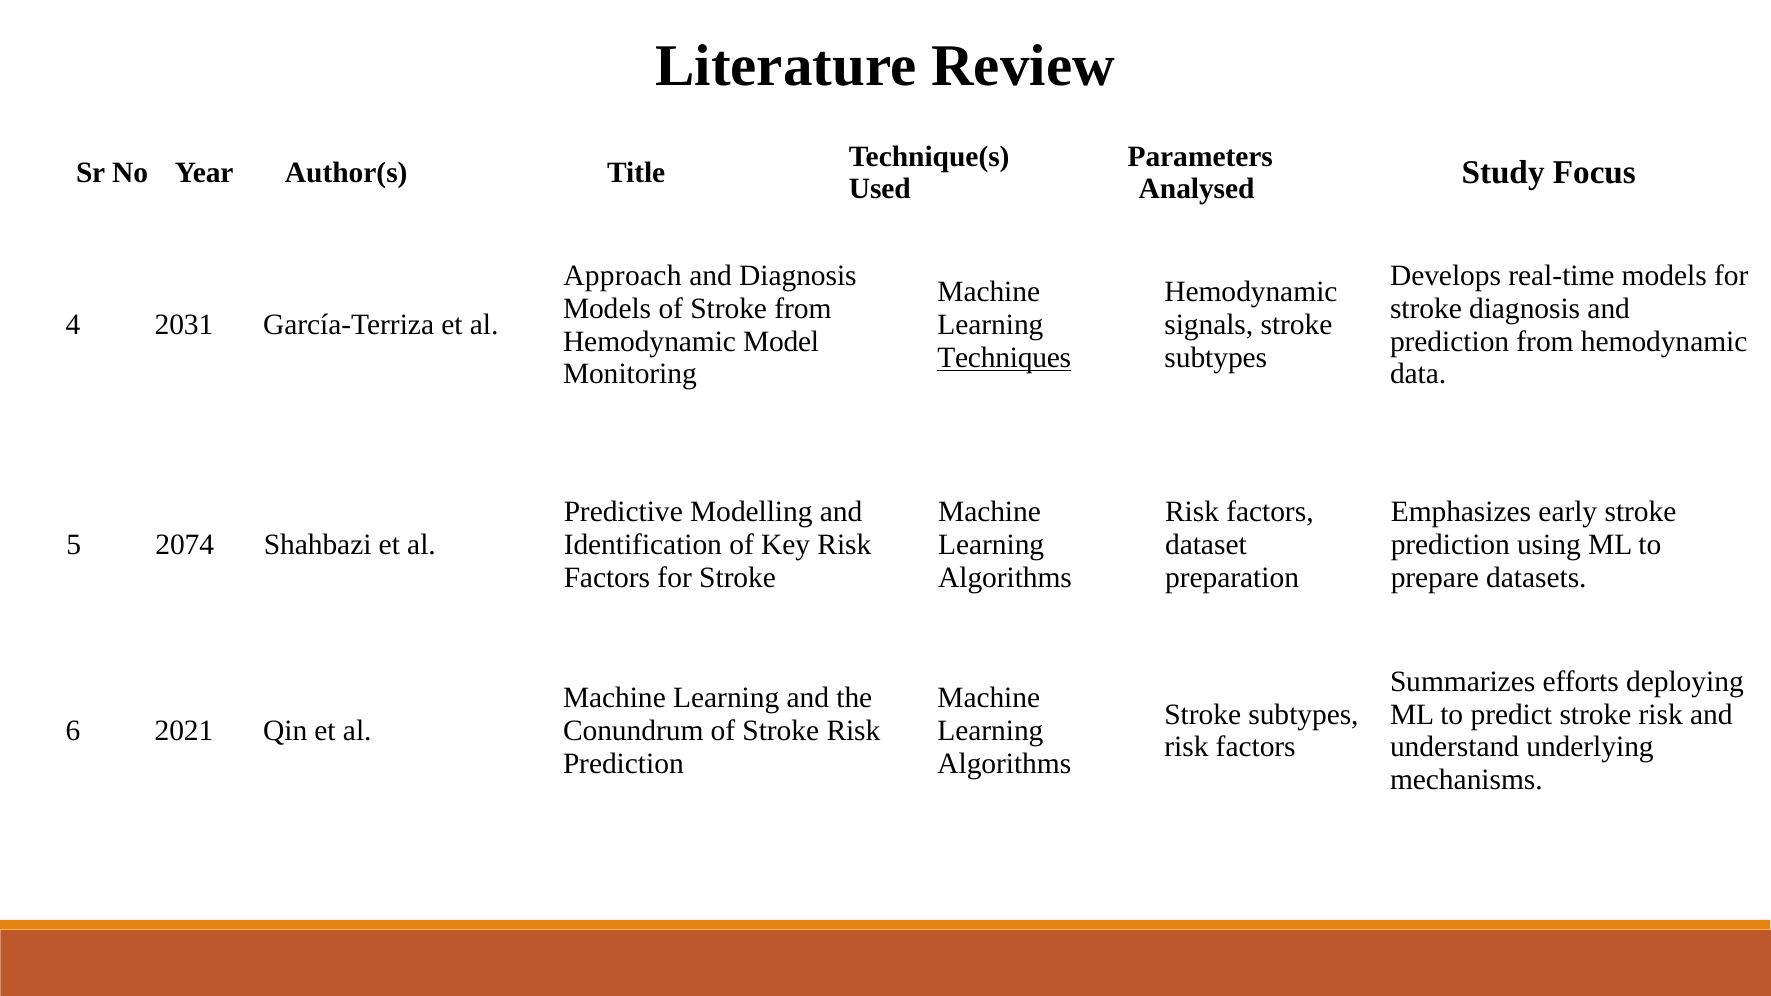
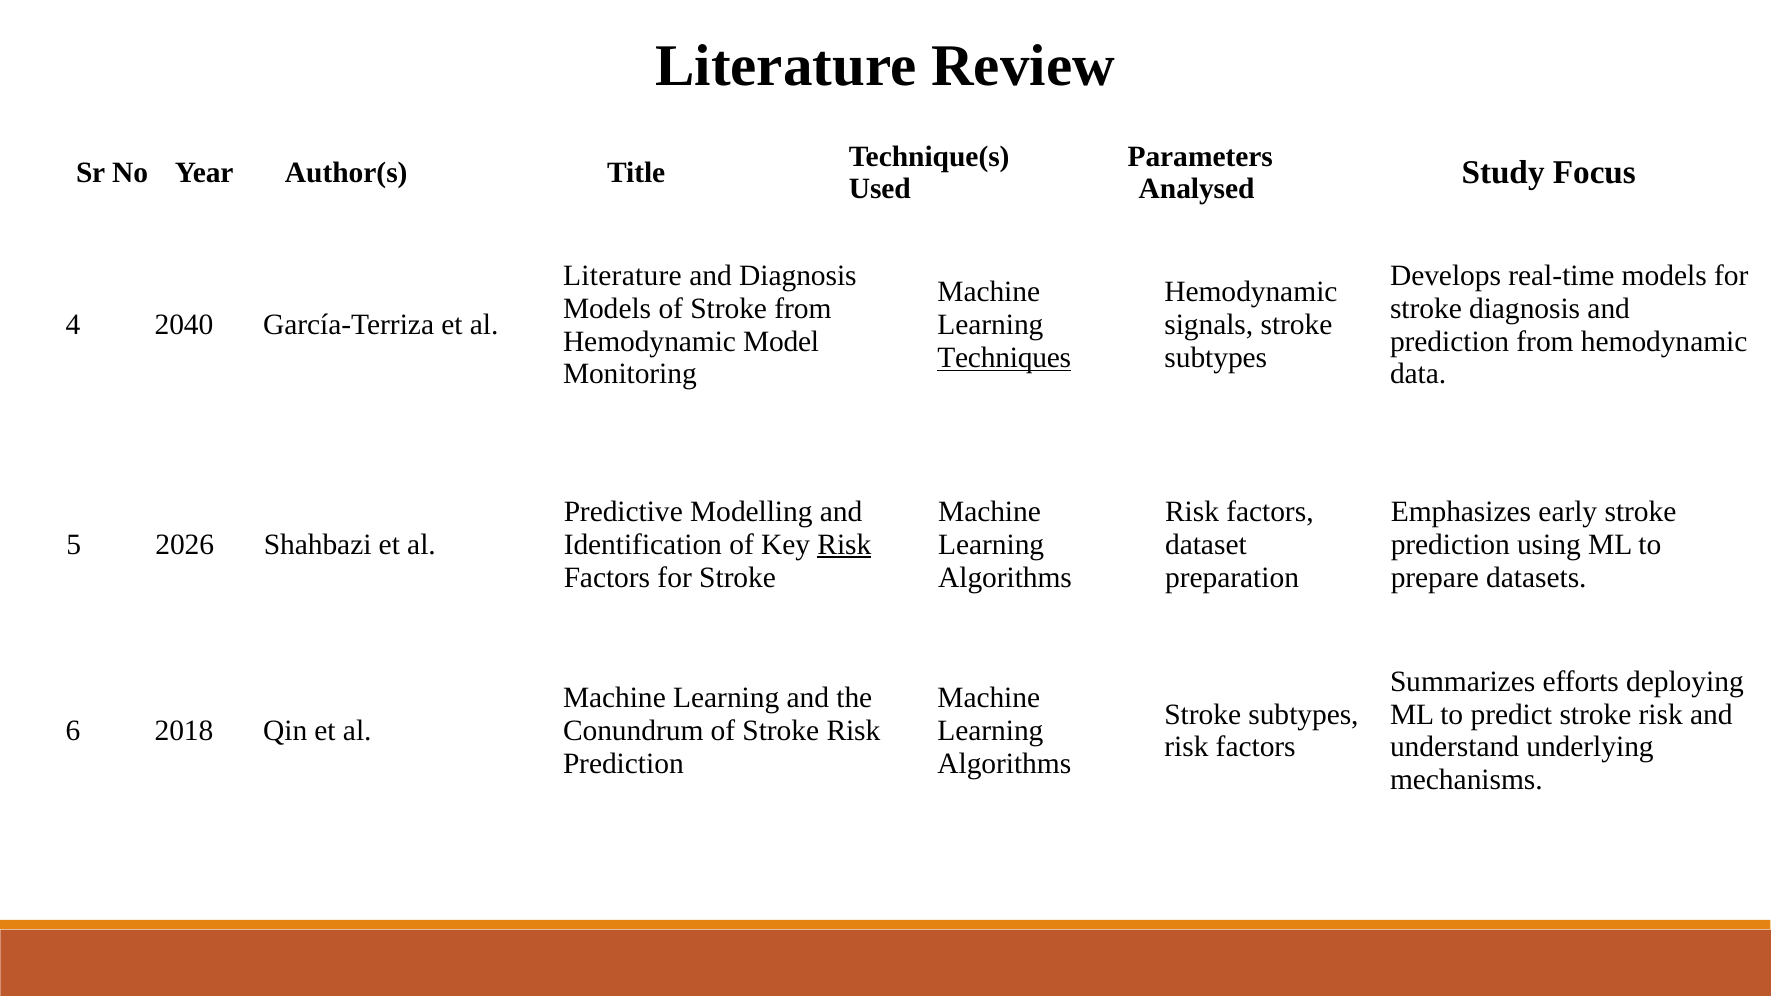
Approach at (622, 276): Approach -> Literature
2031: 2031 -> 2040
2074: 2074 -> 2026
Risk at (844, 545) underline: none -> present
2021: 2021 -> 2018
